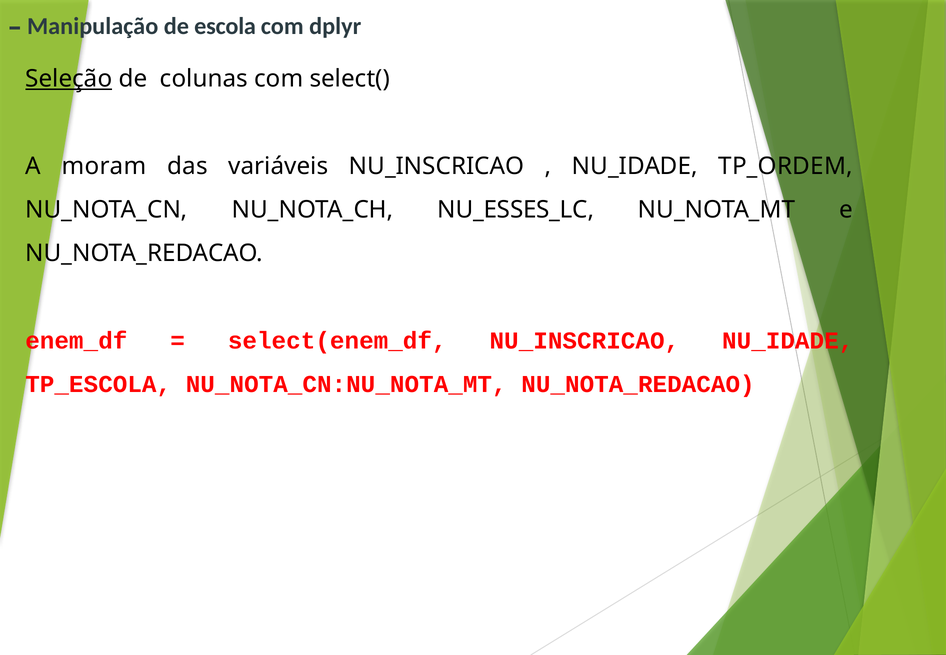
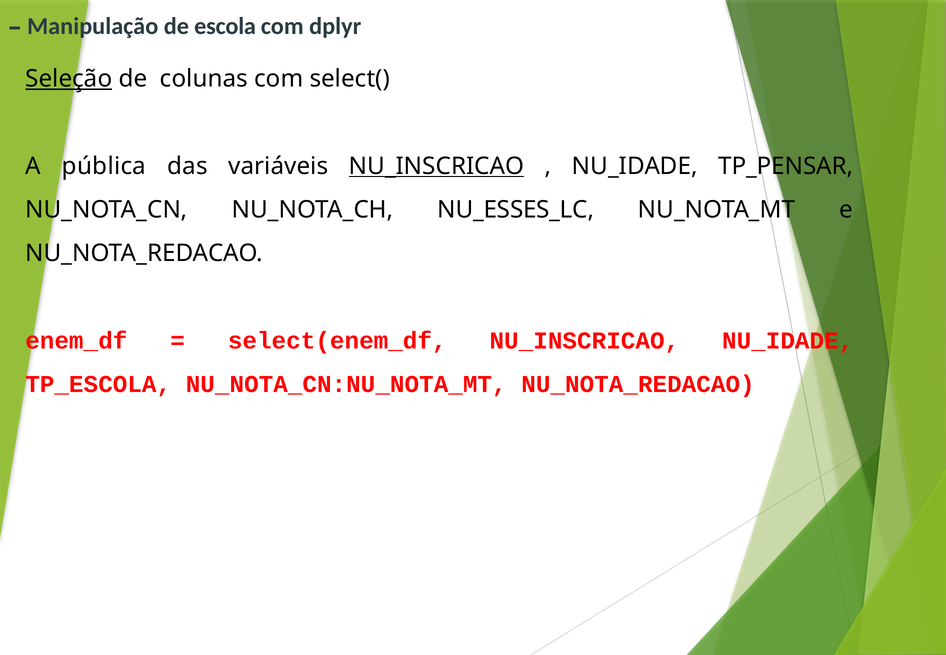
moram: moram -> pública
NU_INSCRICAO at (436, 166) underline: none -> present
TP_ORDEM: TP_ORDEM -> TP_PENSAR
